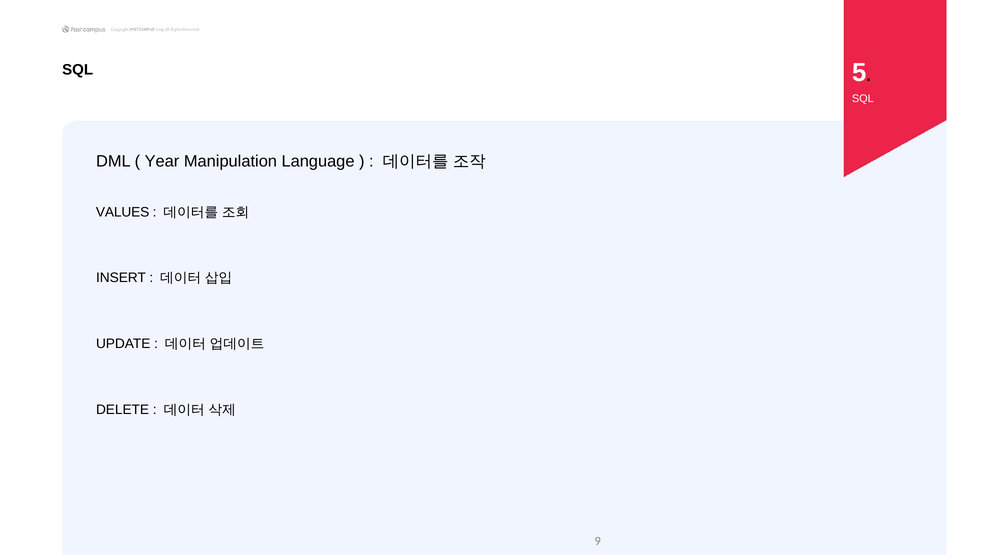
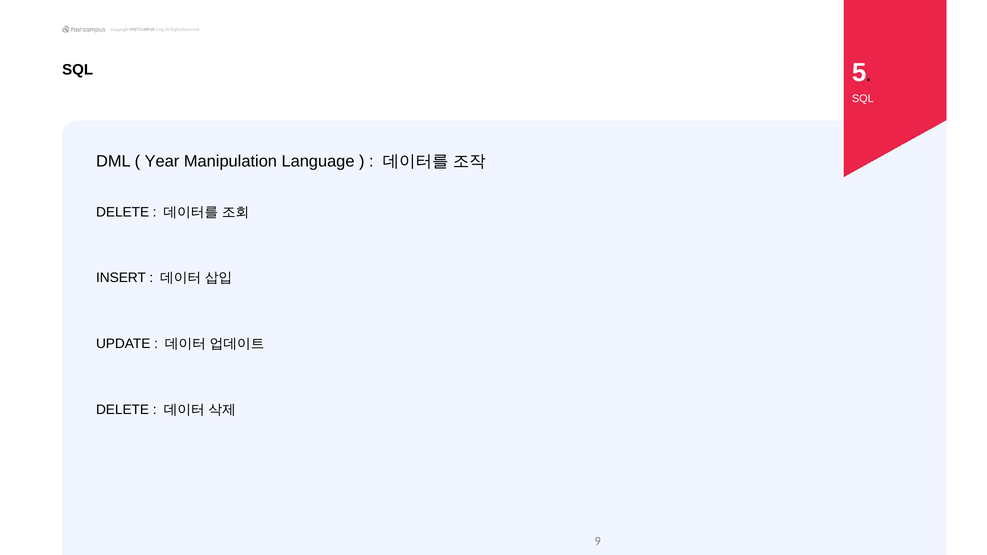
VALUES at (123, 212): VALUES -> DELETE
